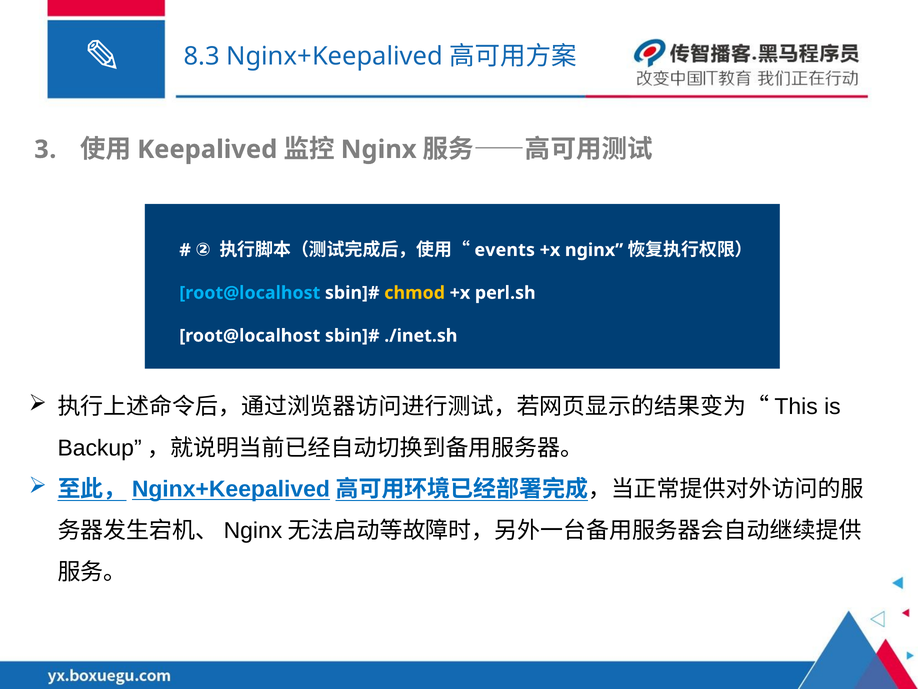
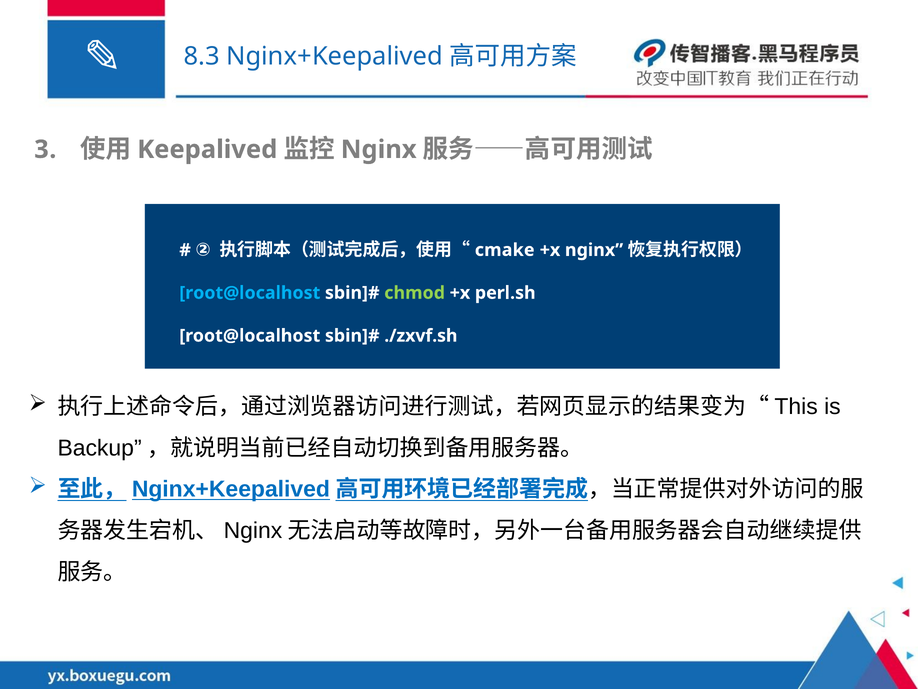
events: events -> cmake
chmod colour: yellow -> light green
./inet.sh: ./inet.sh -> ./zxvf.sh
